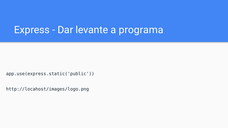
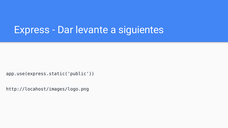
programa: programa -> siguientes
